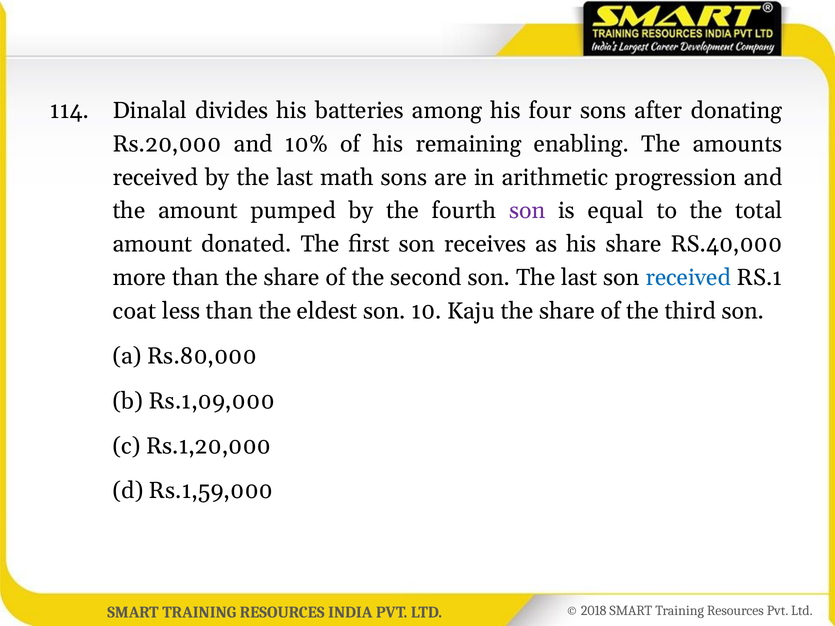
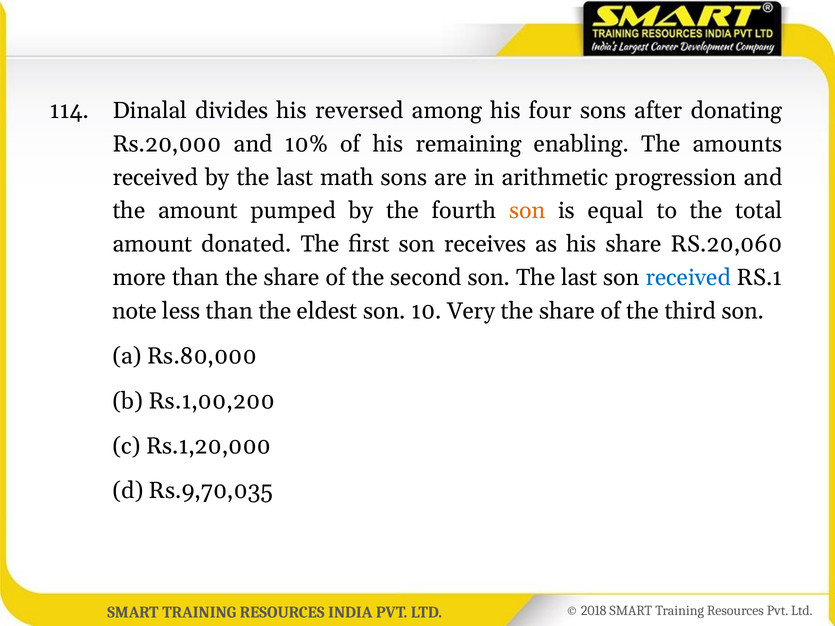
batteries: batteries -> reversed
son at (527, 211) colour: purple -> orange
RS.40,000: RS.40,000 -> RS.20,060
coat: coat -> note
Kaju: Kaju -> Very
Rs.1,09,000: Rs.1,09,000 -> Rs.1,00,200
Rs.1,59,000: Rs.1,59,000 -> Rs.9,70,035
